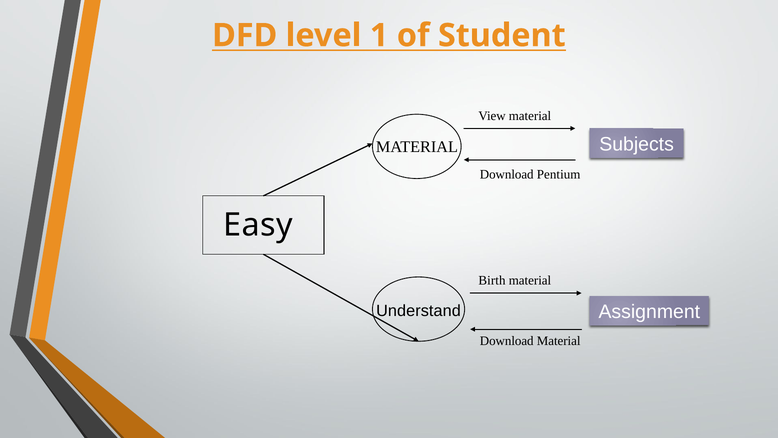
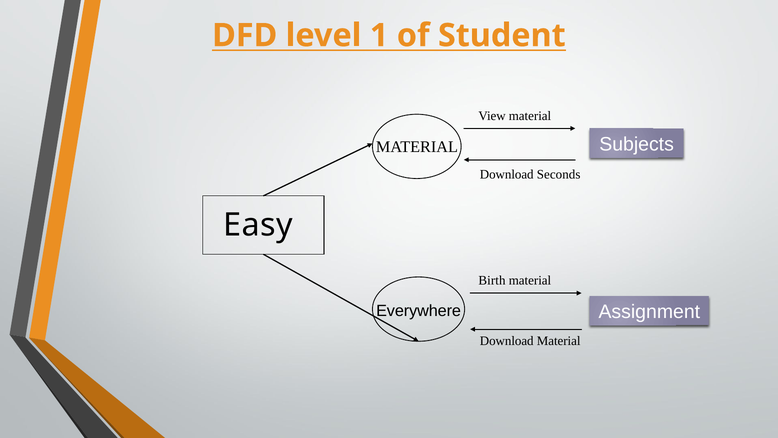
Pentium: Pentium -> Seconds
Understand: Understand -> Everywhere
